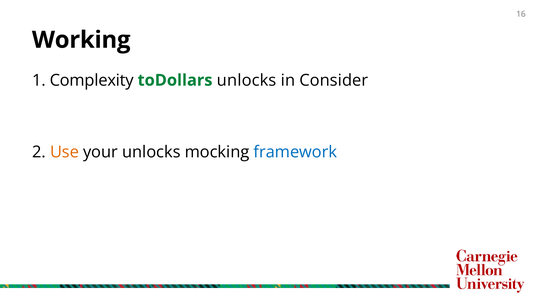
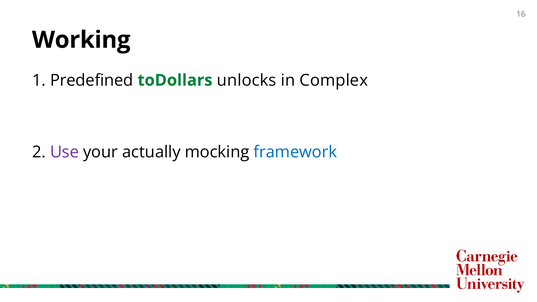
Complexity: Complexity -> Predefined
Consider: Consider -> Complex
Use colour: orange -> purple
your unlocks: unlocks -> actually
